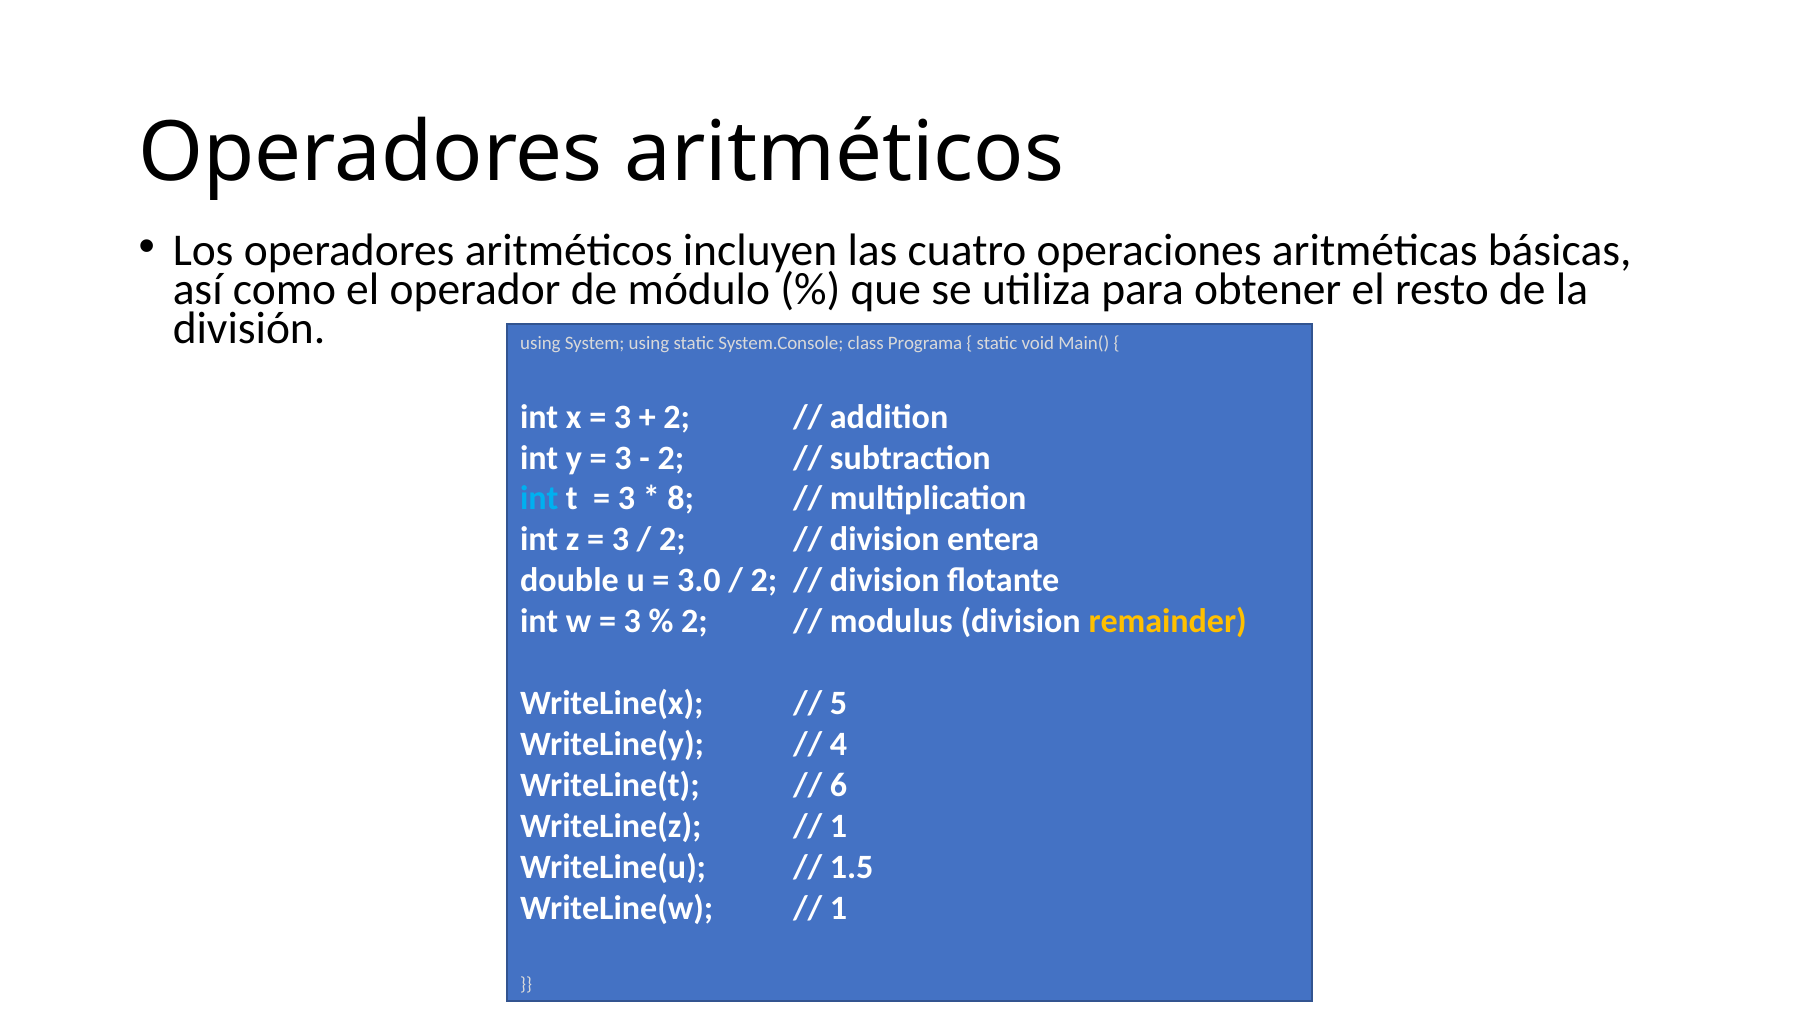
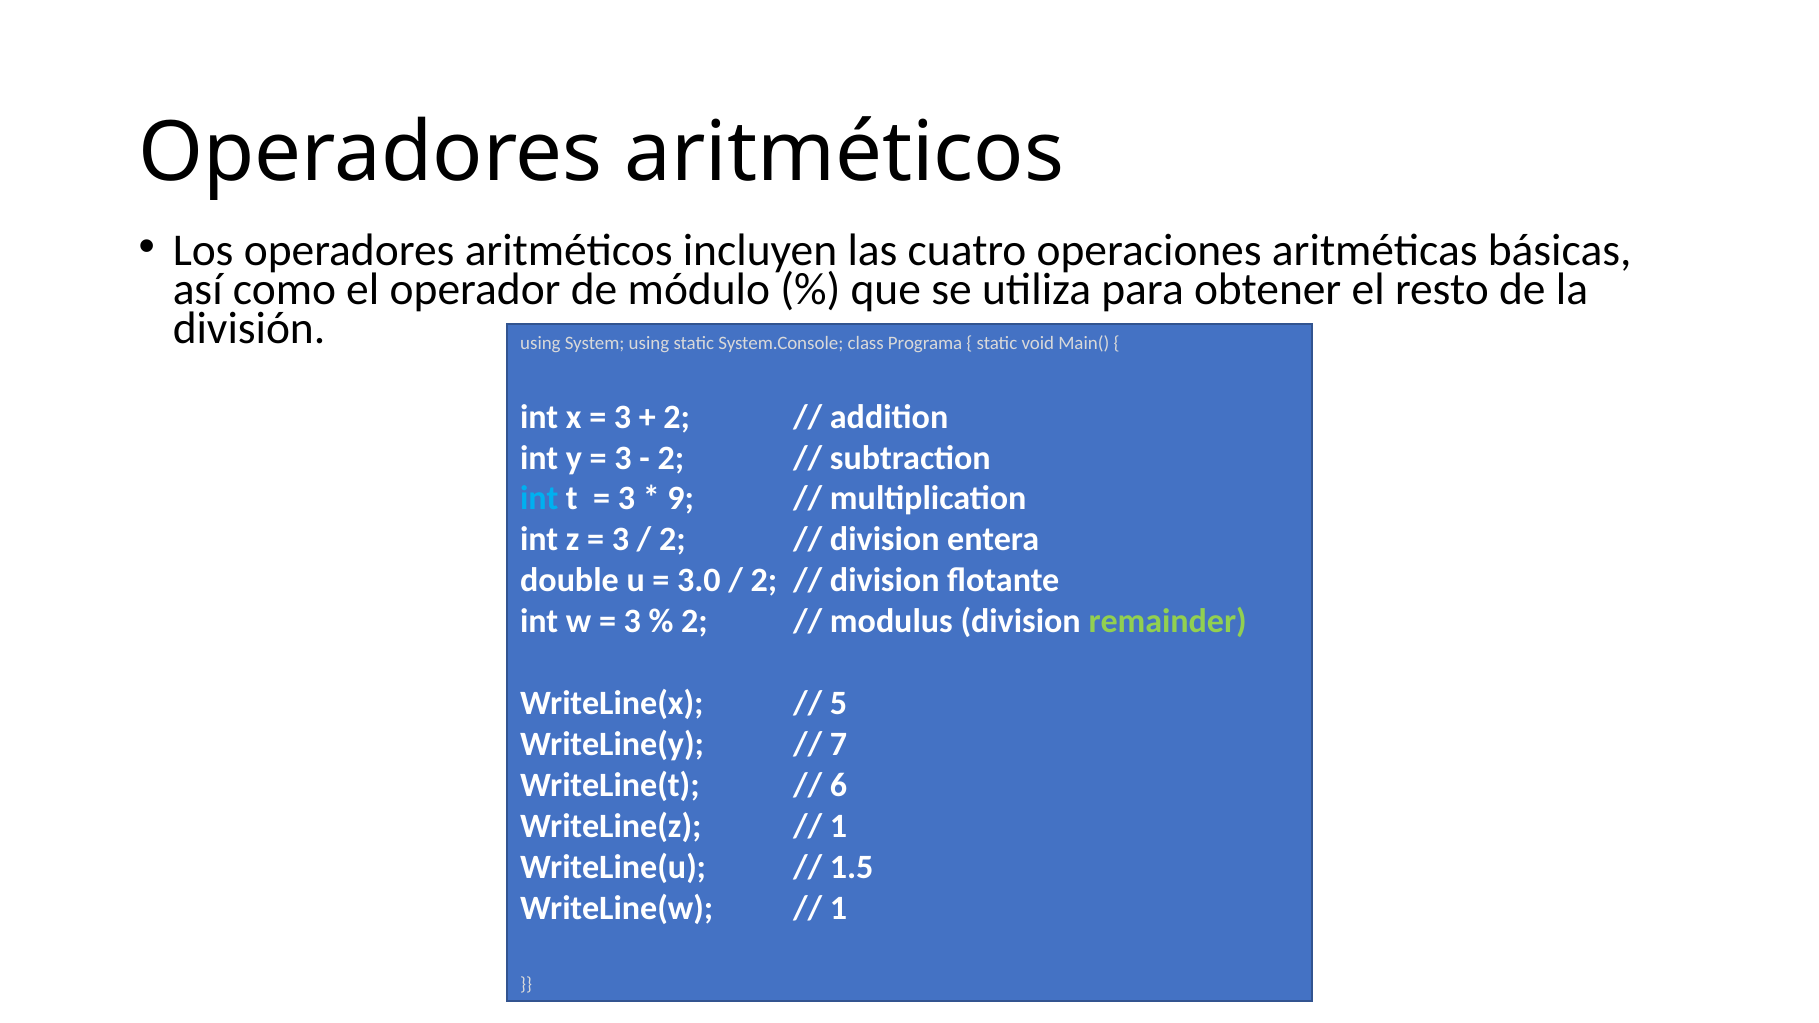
8: 8 -> 9
remainder colour: yellow -> light green
4: 4 -> 7
